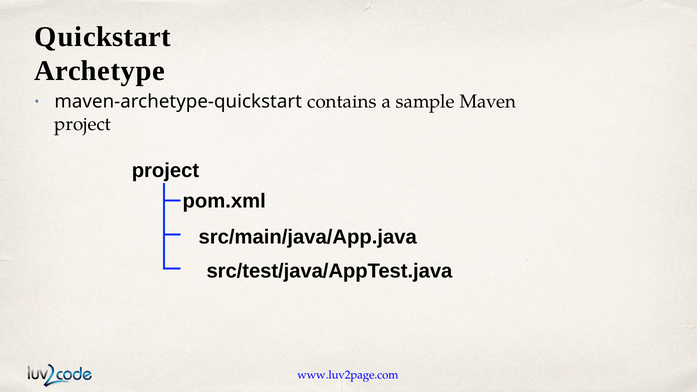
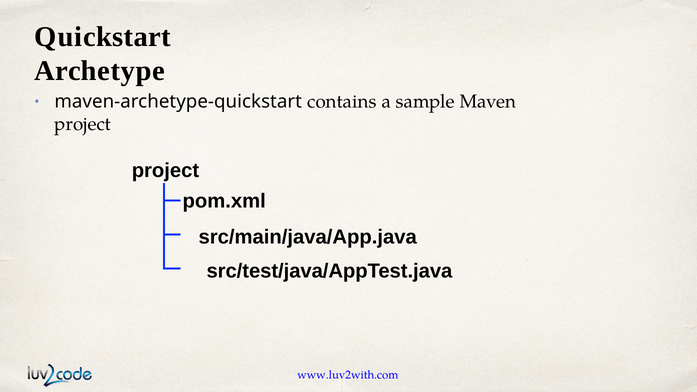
www.luv2page.com: www.luv2page.com -> www.luv2with.com
